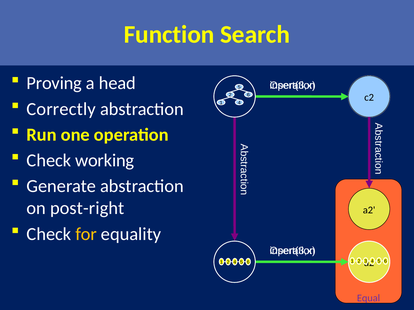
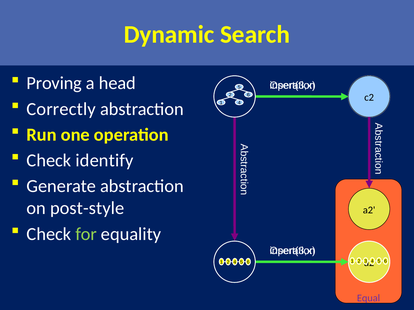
Function: Function -> Dynamic
working: working -> identify
post-right: post-right -> post-style
for colour: yellow -> light green
